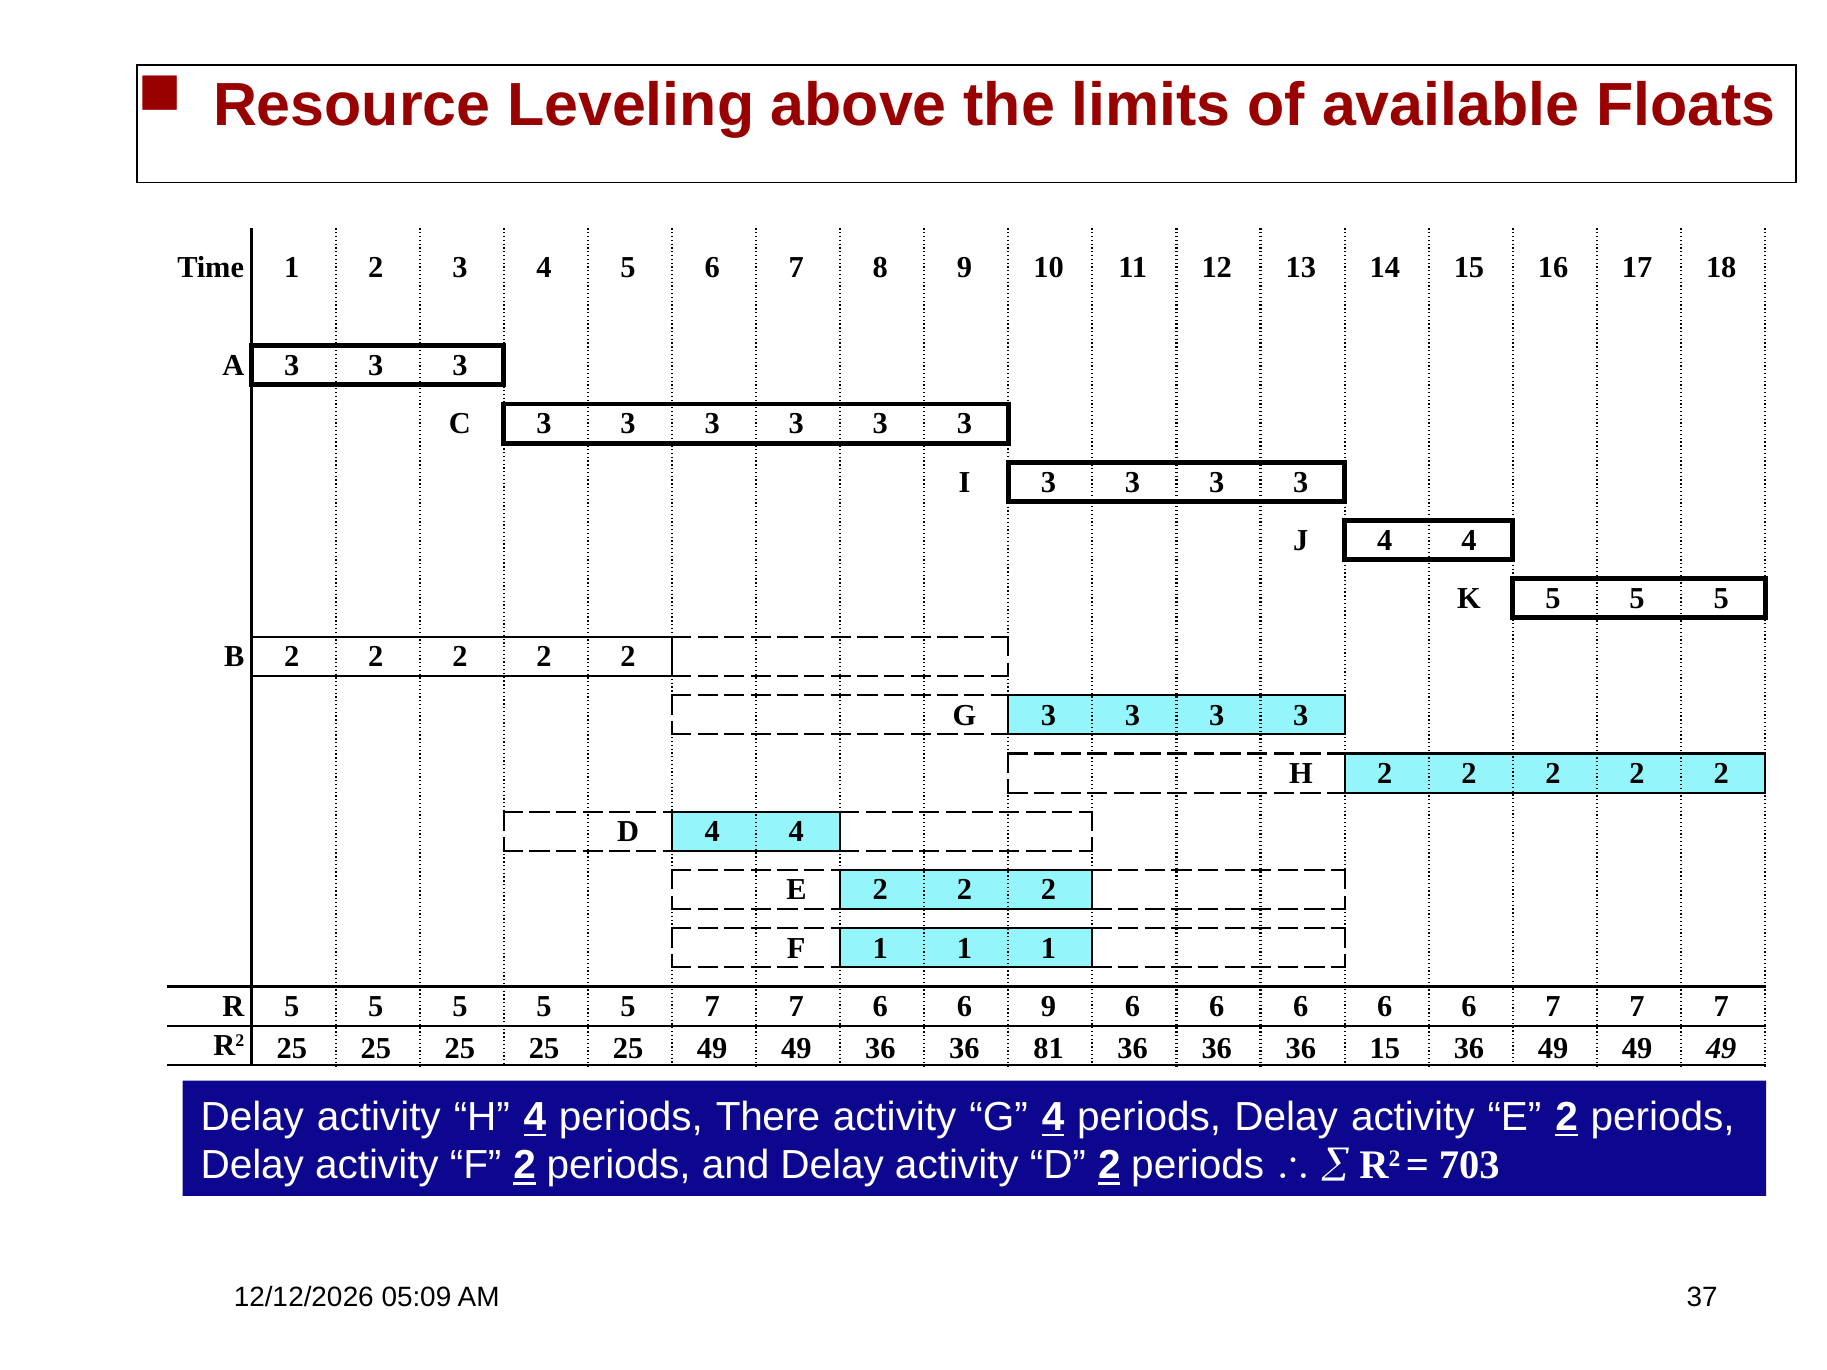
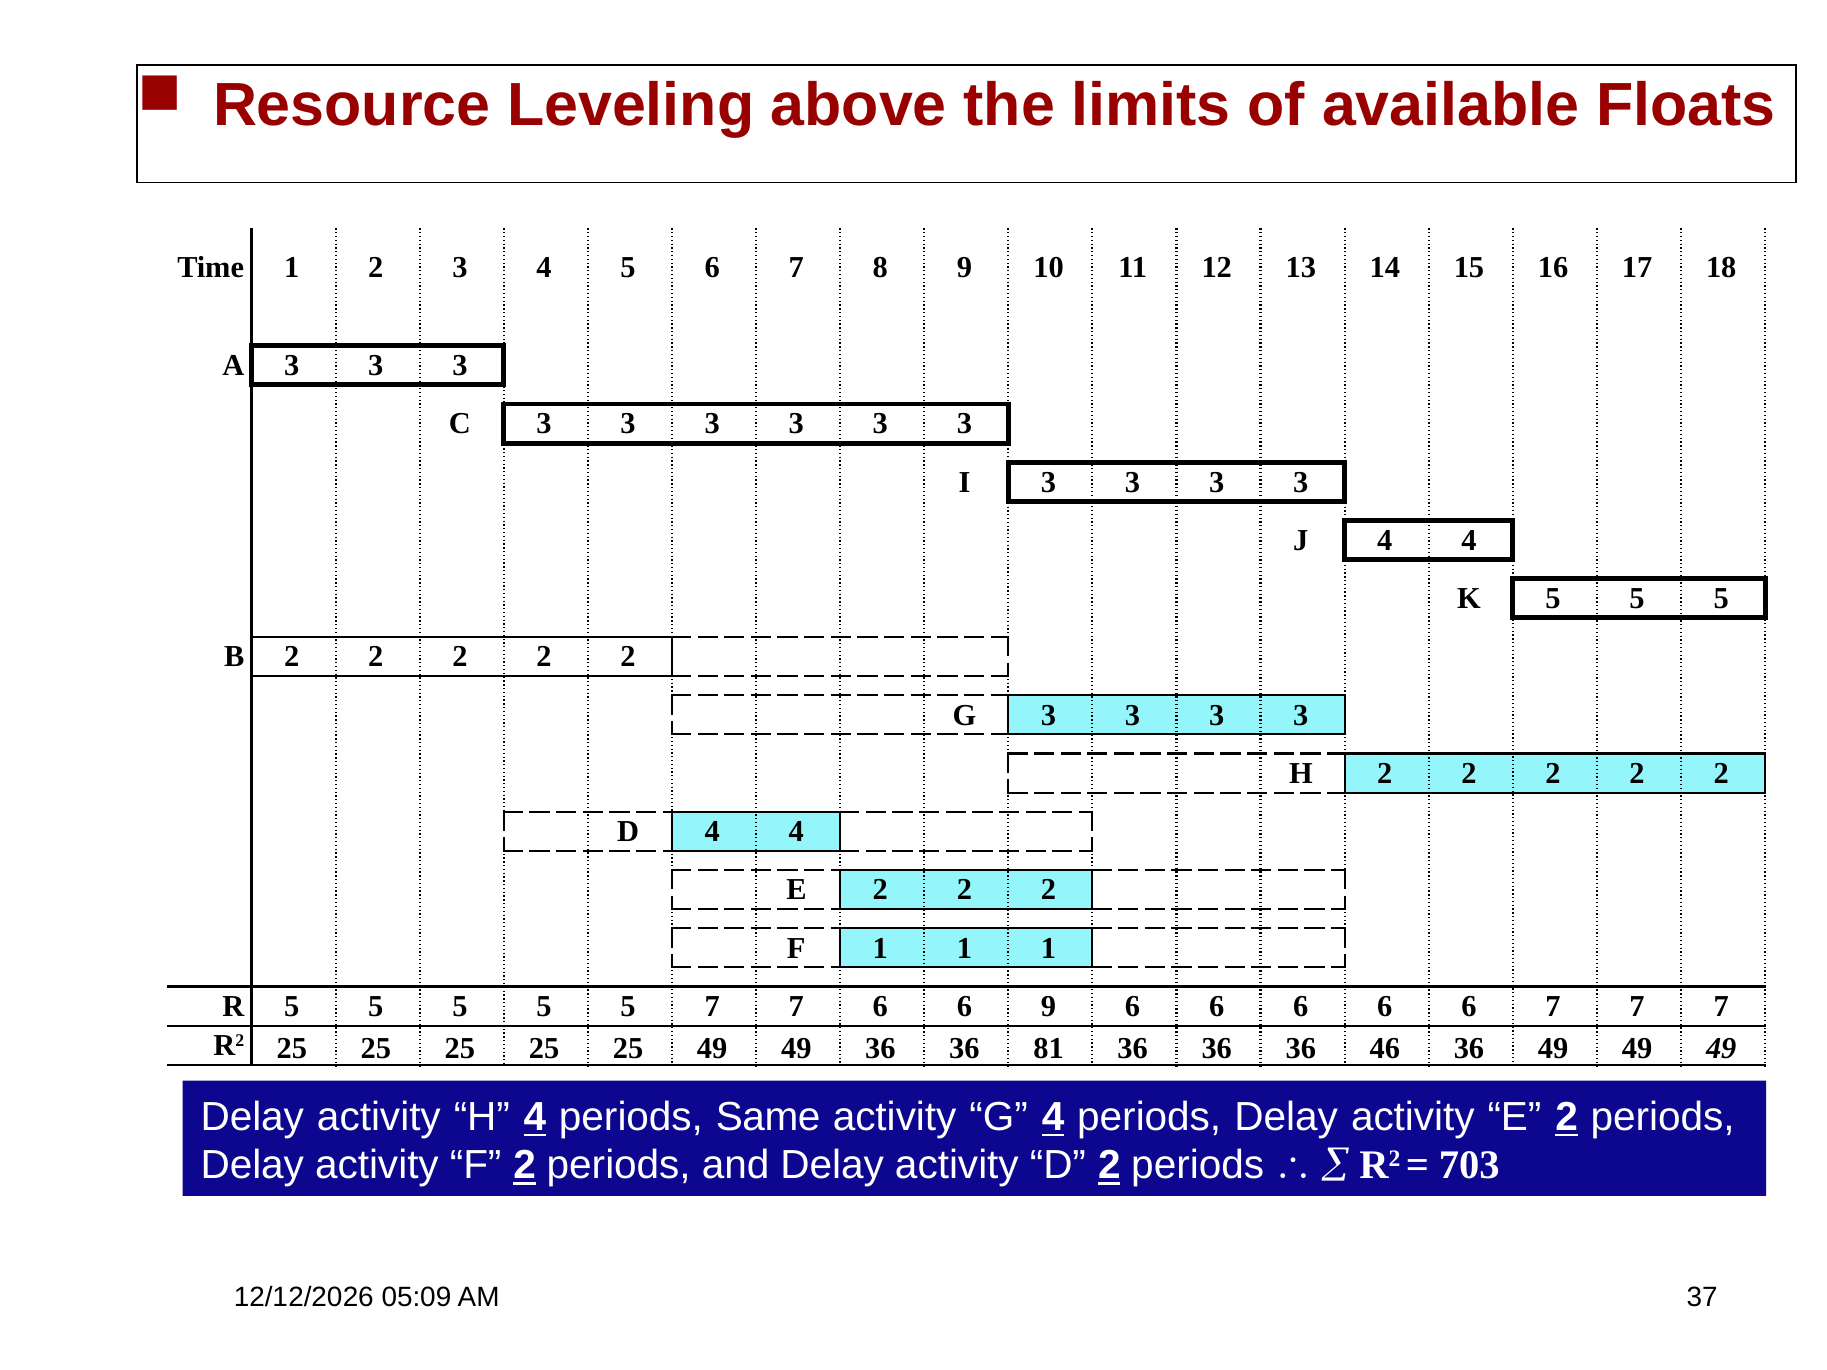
36 15: 15 -> 46
There: There -> Same
